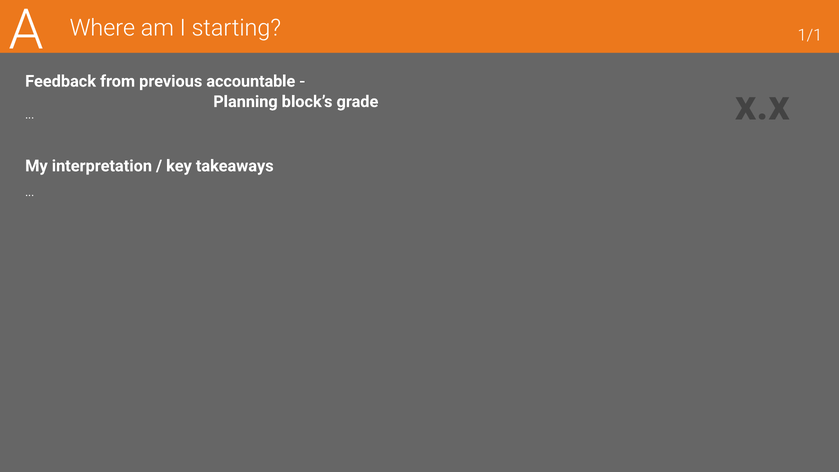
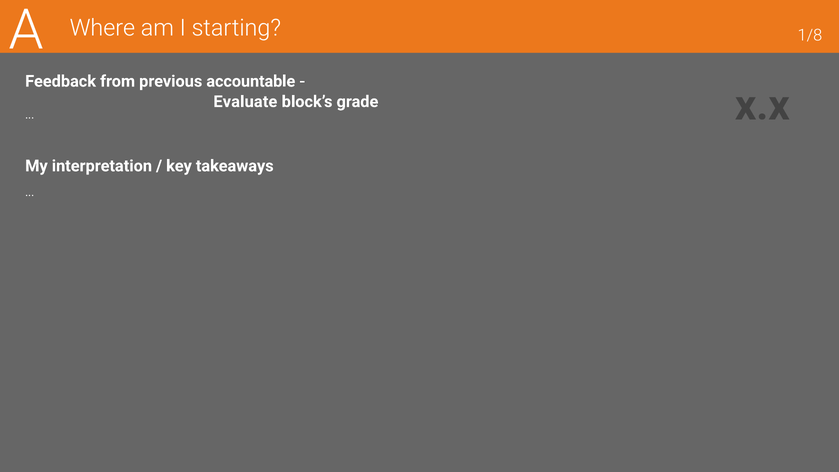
1/1: 1/1 -> 1/8
Planning: Planning -> Evaluate
